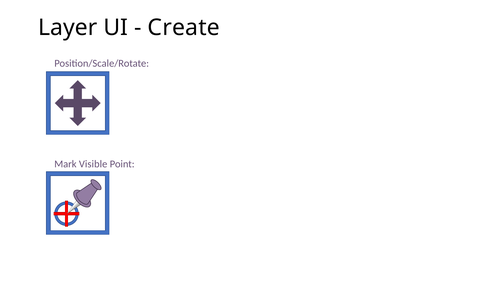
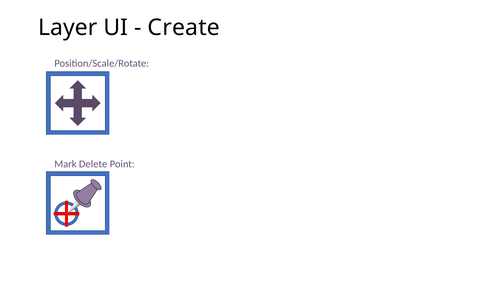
Visible: Visible -> Delete
